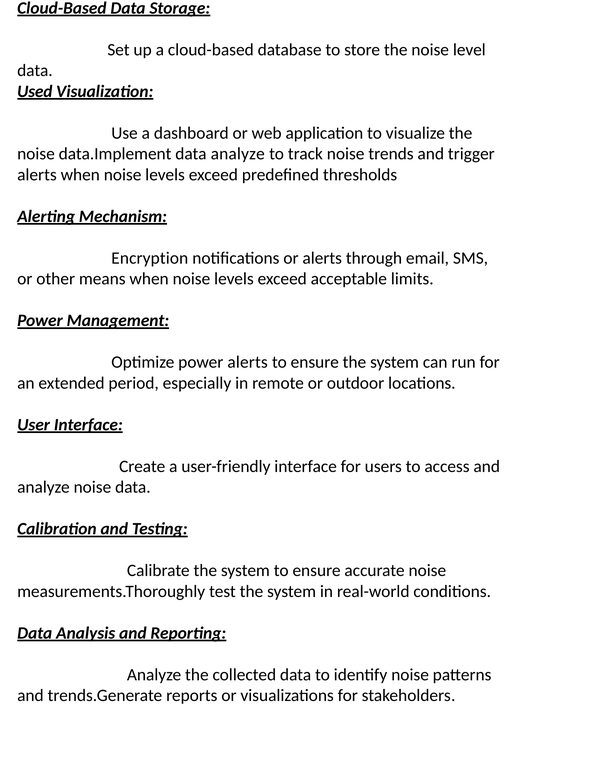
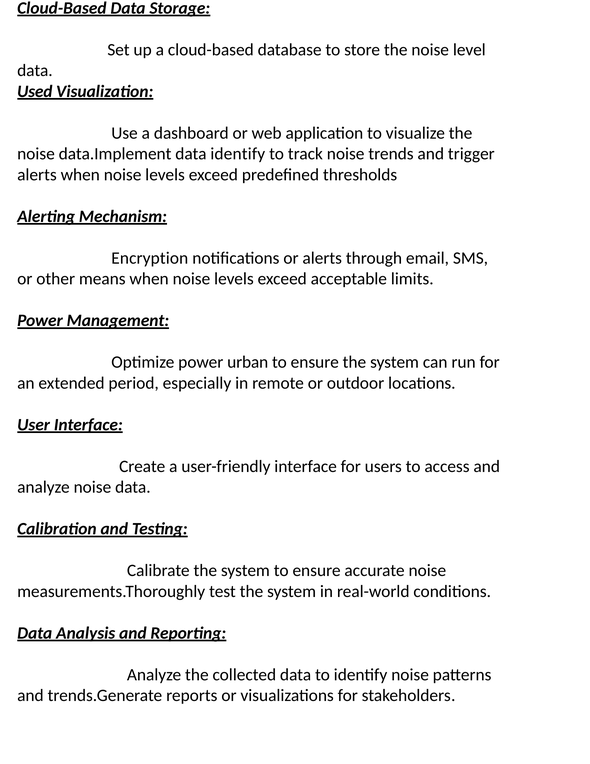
data analyze: analyze -> identify
power alerts: alerts -> urban
